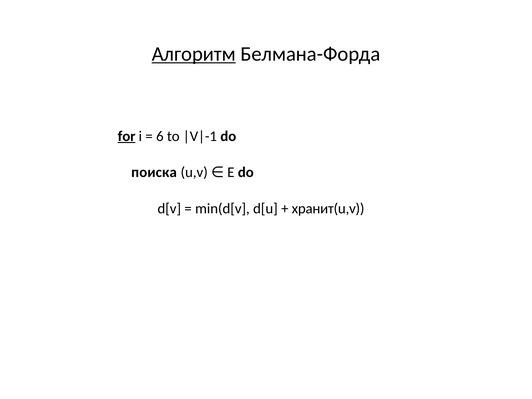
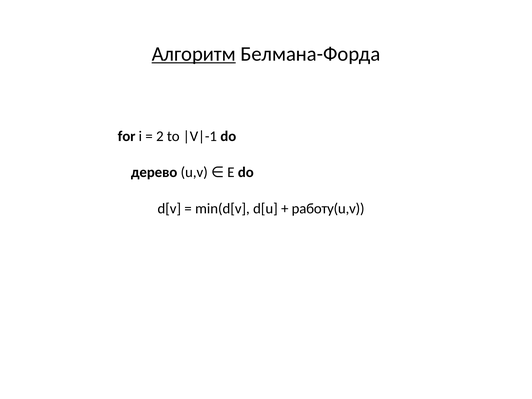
for underline: present -> none
6: 6 -> 2
поиска: поиска -> дерево
хранит(u,v: хранит(u,v -> работу(u,v
